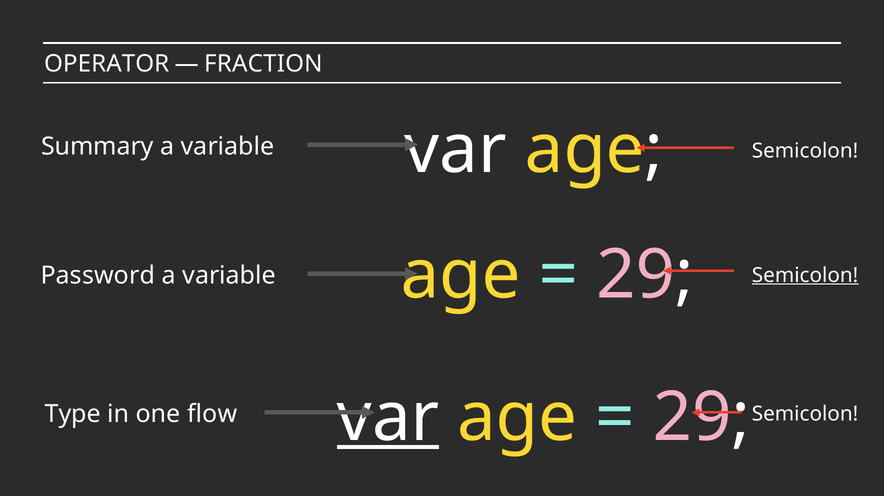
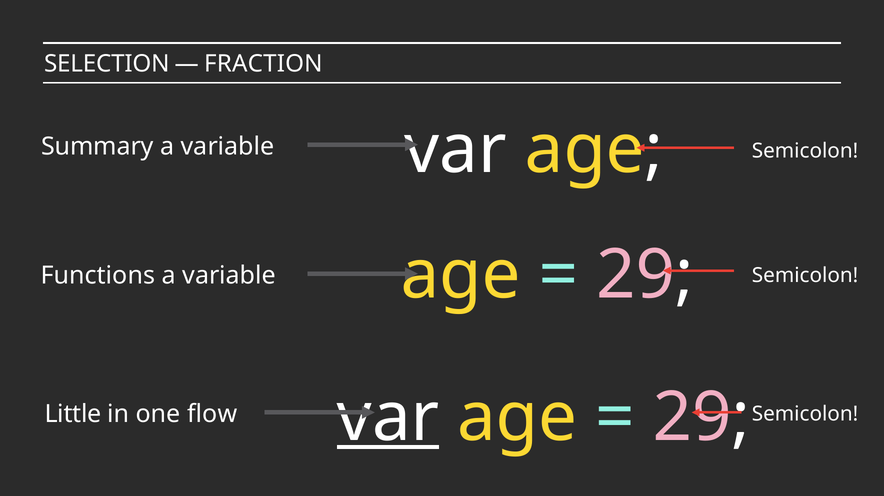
OPERATOR: OPERATOR -> SELECTION
Password: Password -> Functions
Semicolon at (805, 275) underline: present -> none
Type: Type -> Little
